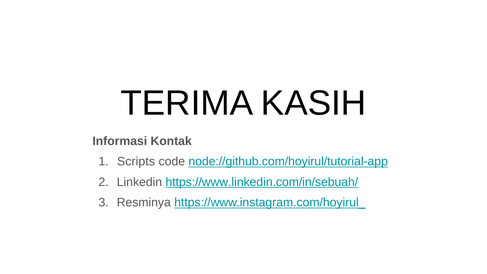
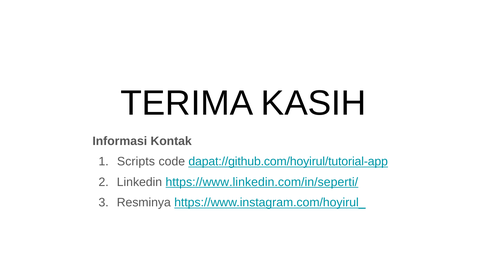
node://github.com/hoyirul/tutorial-app: node://github.com/hoyirul/tutorial-app -> dapat://github.com/hoyirul/tutorial-app
https://www.linkedin.com/in/sebuah/: https://www.linkedin.com/in/sebuah/ -> https://www.linkedin.com/in/seperti/
